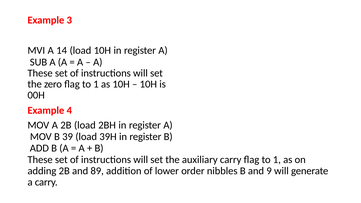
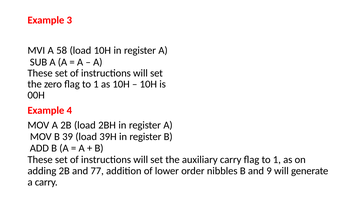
14: 14 -> 58
89: 89 -> 77
